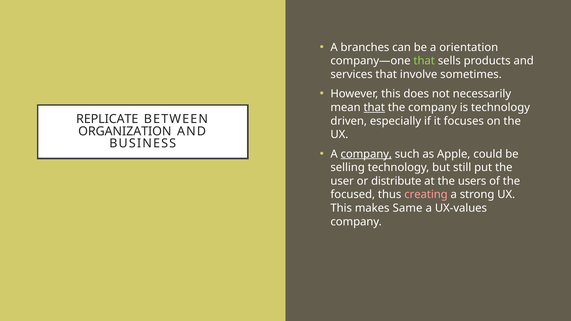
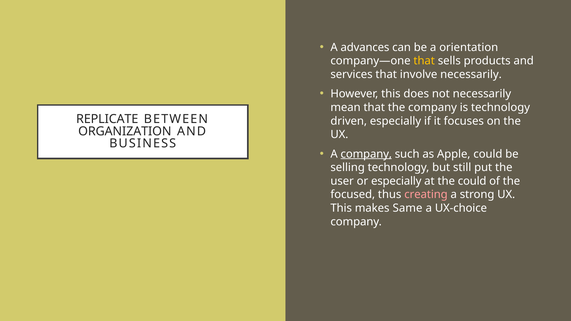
branches: branches -> advances
that at (424, 61) colour: light green -> yellow
involve sometimes: sometimes -> necessarily
that at (374, 107) underline: present -> none
or distribute: distribute -> especially
the users: users -> could
UX-values: UX-values -> UX-choice
